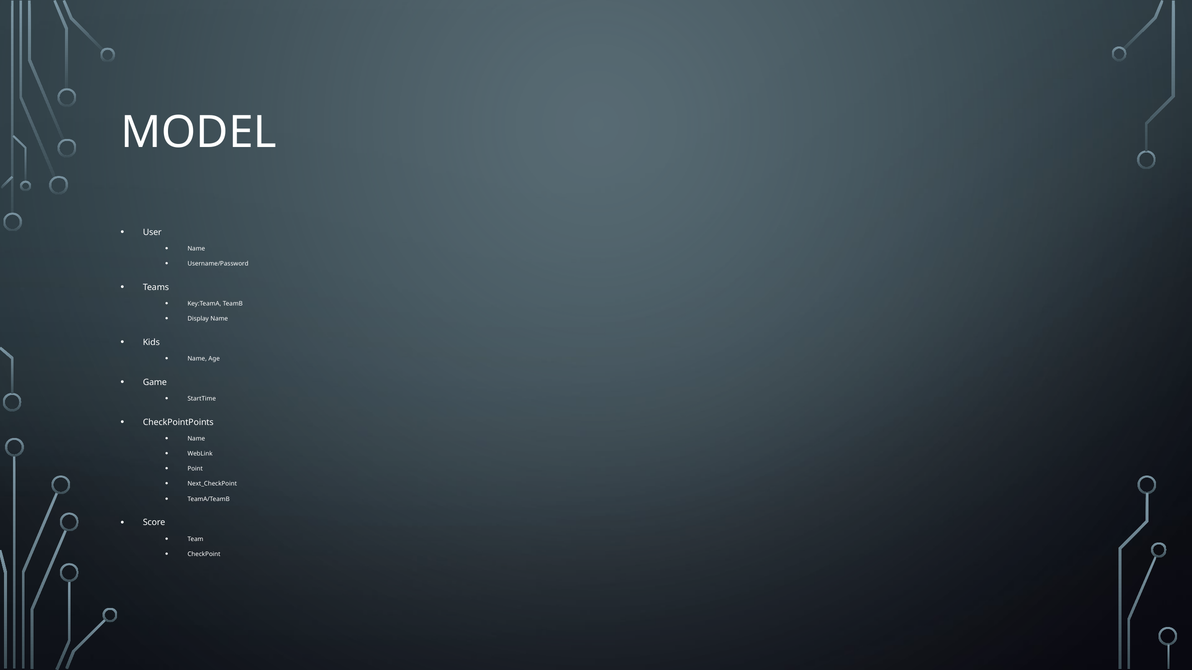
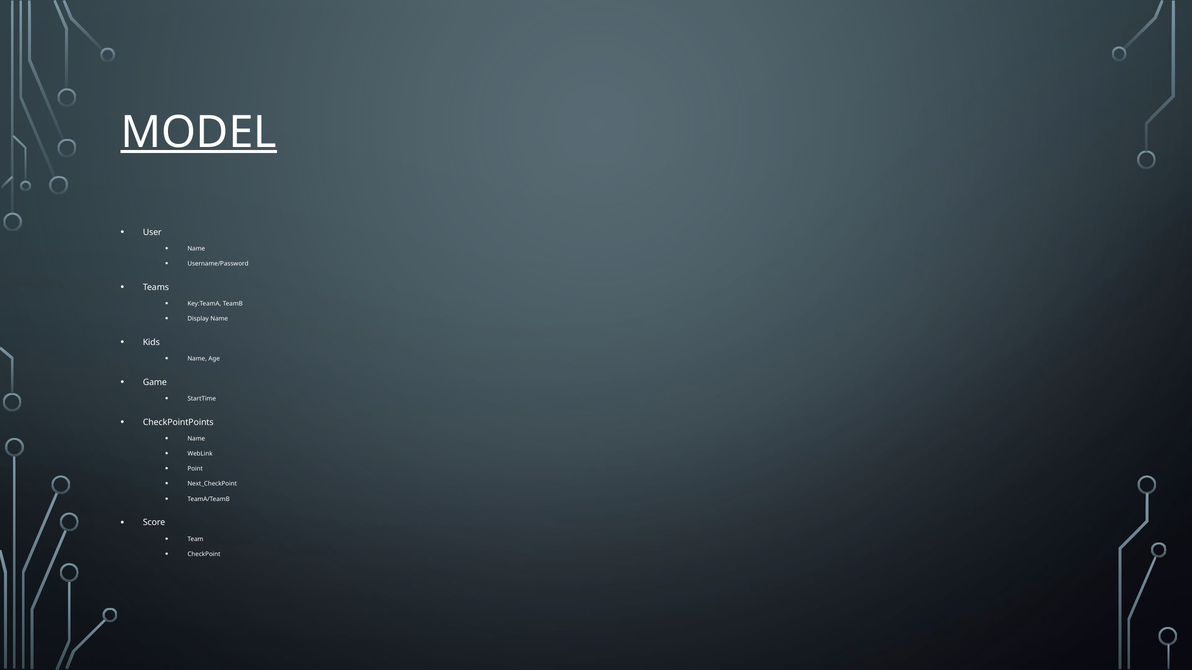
MODEL underline: none -> present
